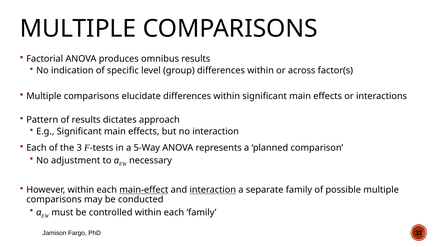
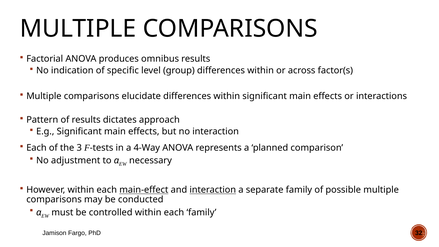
5-Way: 5-Way -> 4-Way
